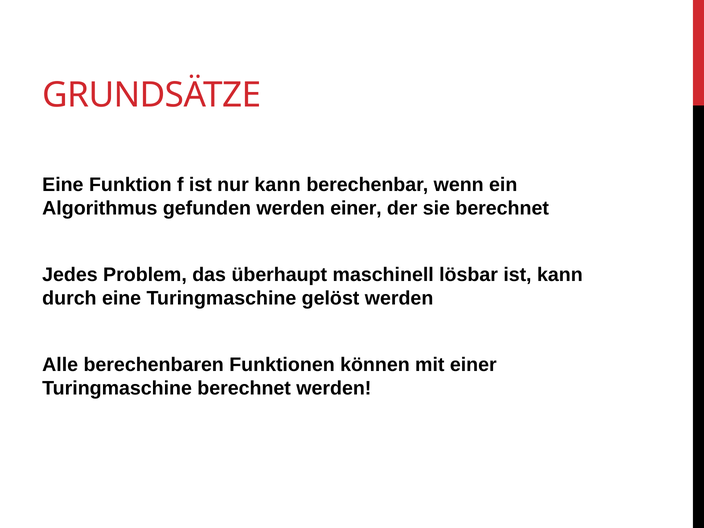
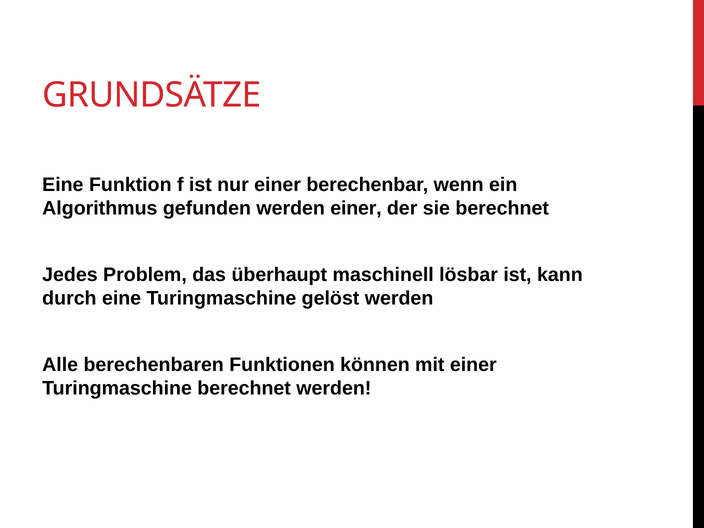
nur kann: kann -> einer
